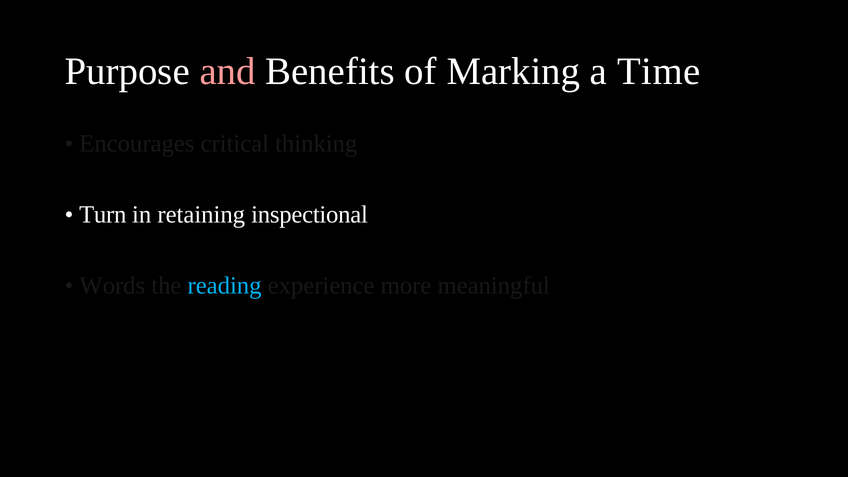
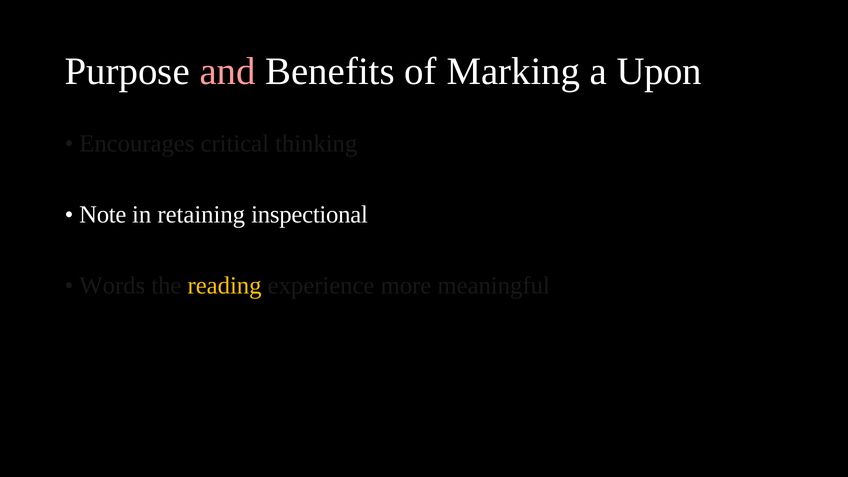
Time: Time -> Upon
Turn: Turn -> Note
reading colour: light blue -> yellow
